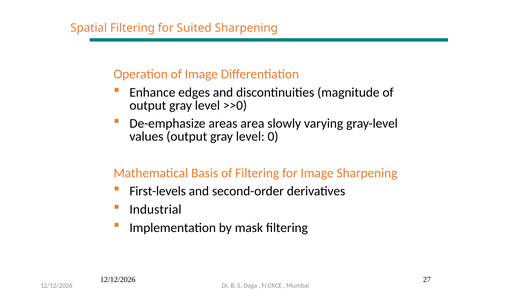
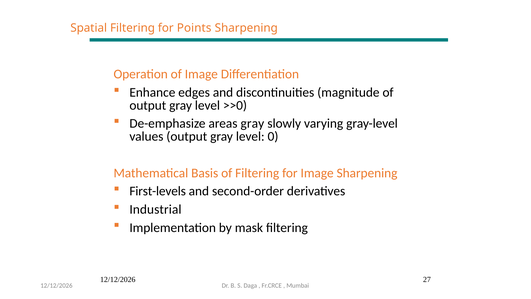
Suited: Suited -> Points
areas area: area -> gray
